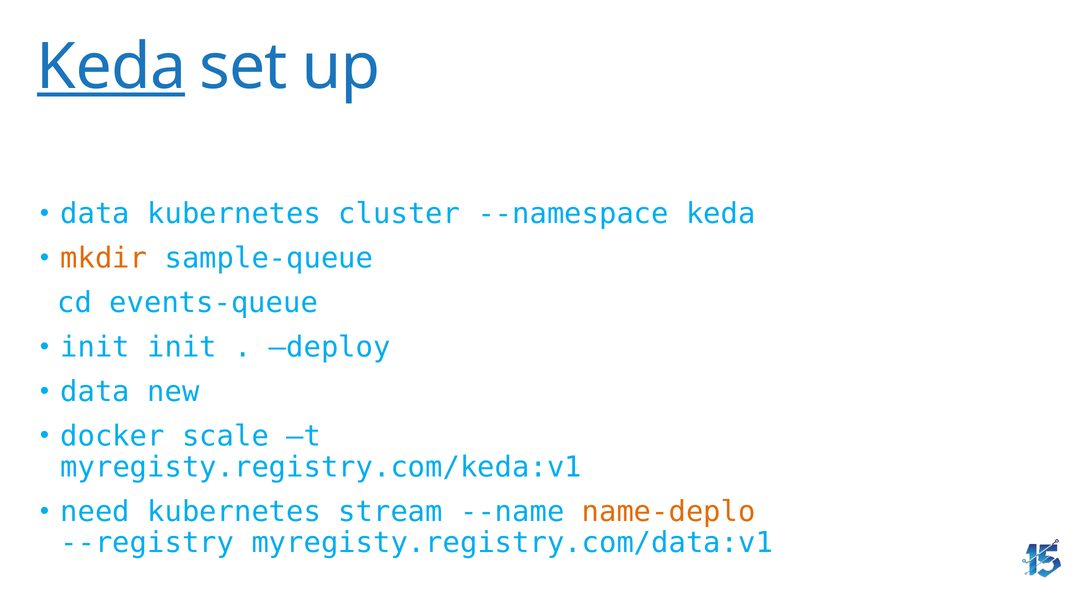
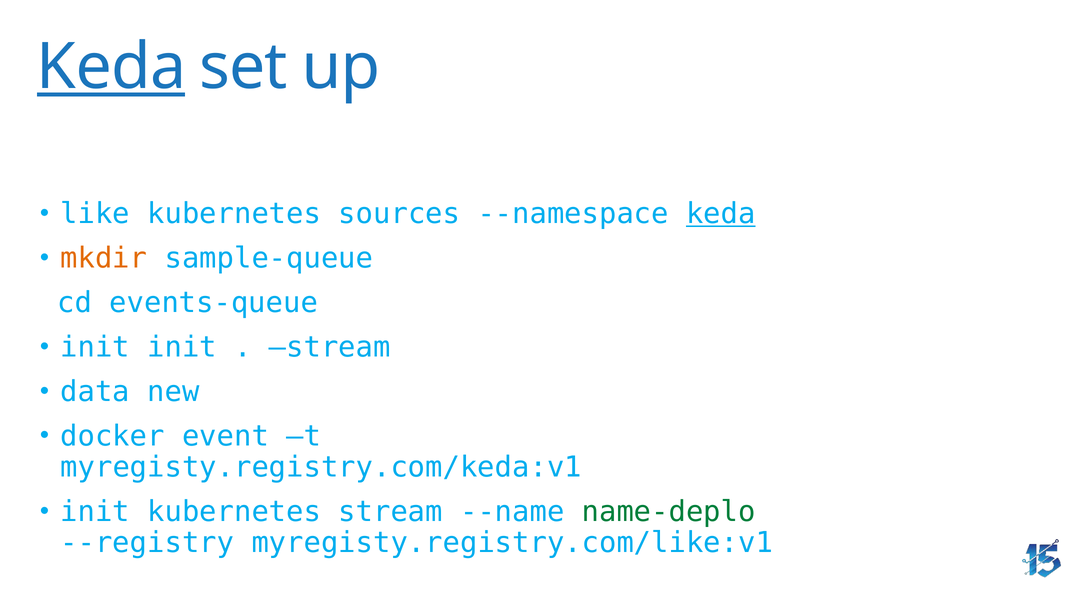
data at (95, 214): data -> like
cluster: cluster -> sources
keda at (721, 214) underline: none -> present
deploy at (330, 347): deploy -> stream
scale: scale -> event
need at (95, 512): need -> init
name-deplo colour: orange -> green
myregisty.registry.com/data:v1: myregisty.registry.com/data:v1 -> myregisty.registry.com/like:v1
